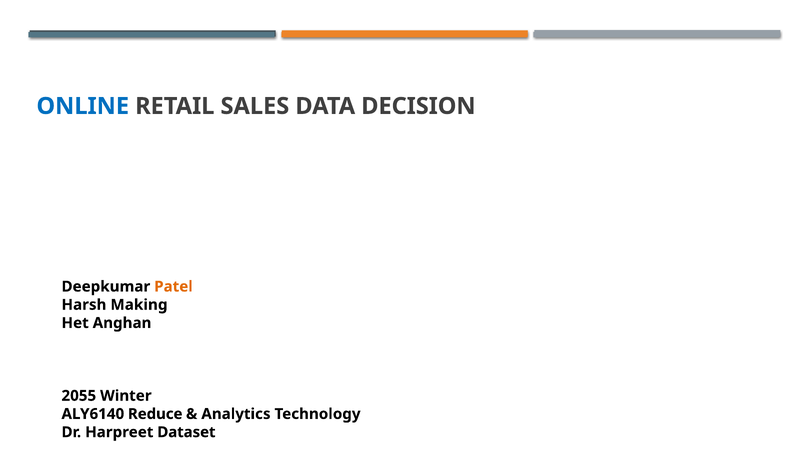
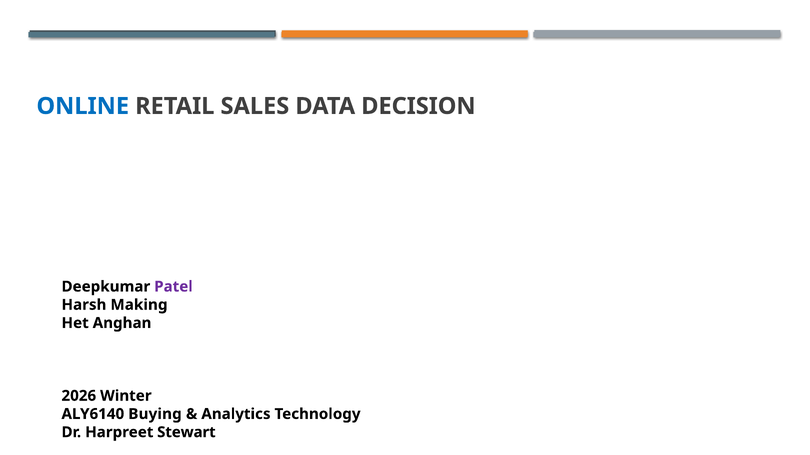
Patel colour: orange -> purple
2055: 2055 -> 2026
Reduce: Reduce -> Buying
Dataset: Dataset -> Stewart
